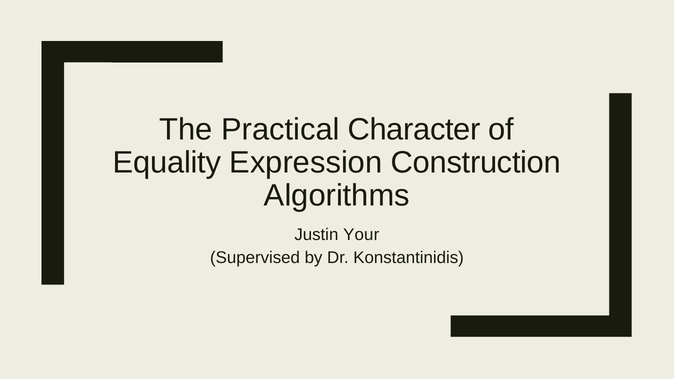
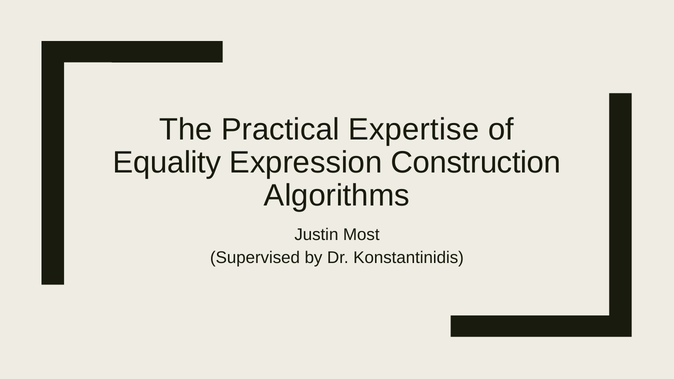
Character: Character -> Expertise
Your: Your -> Most
